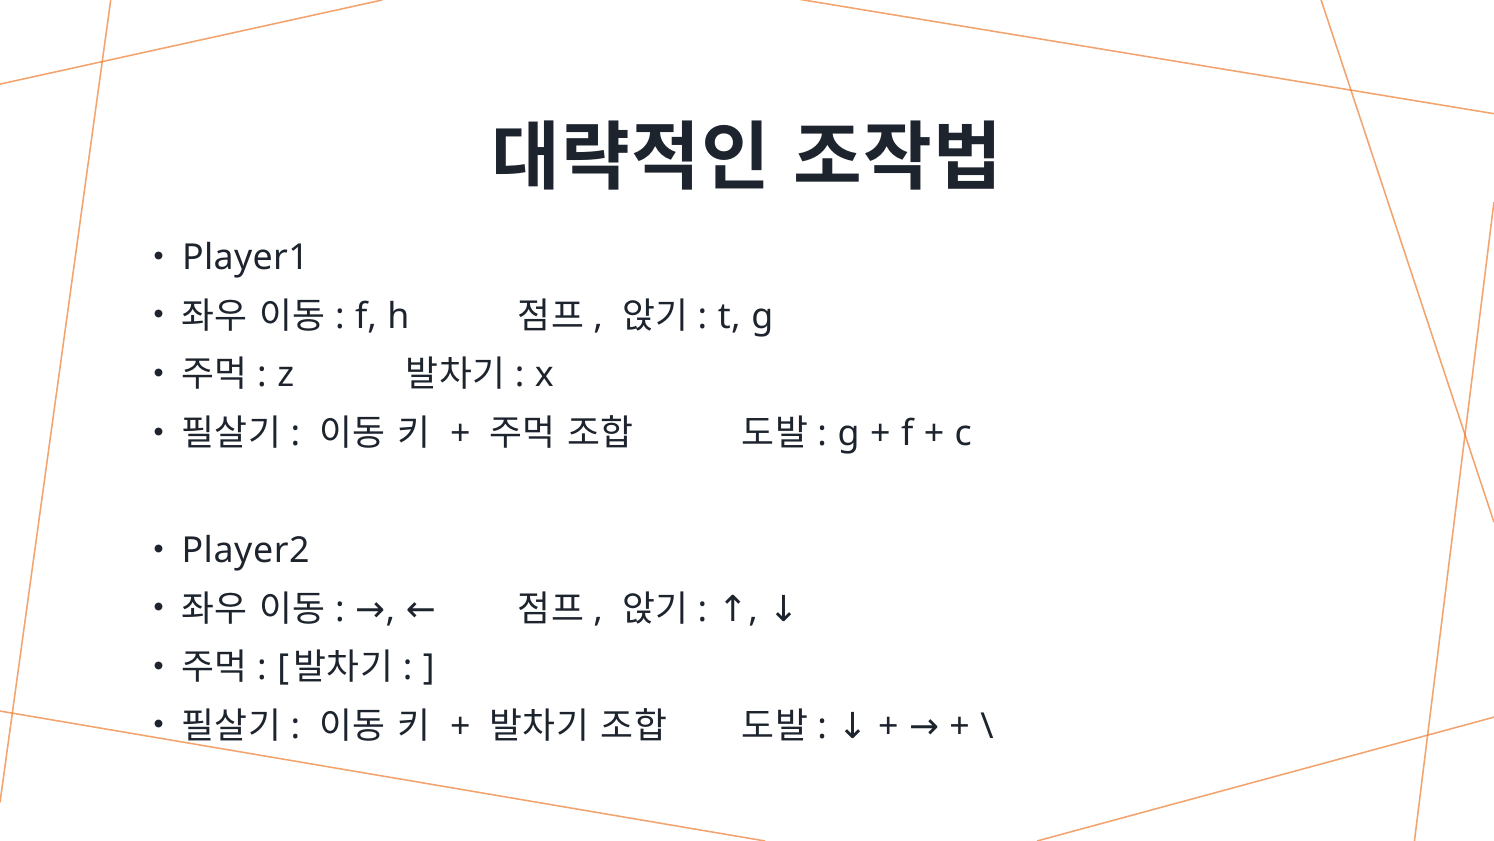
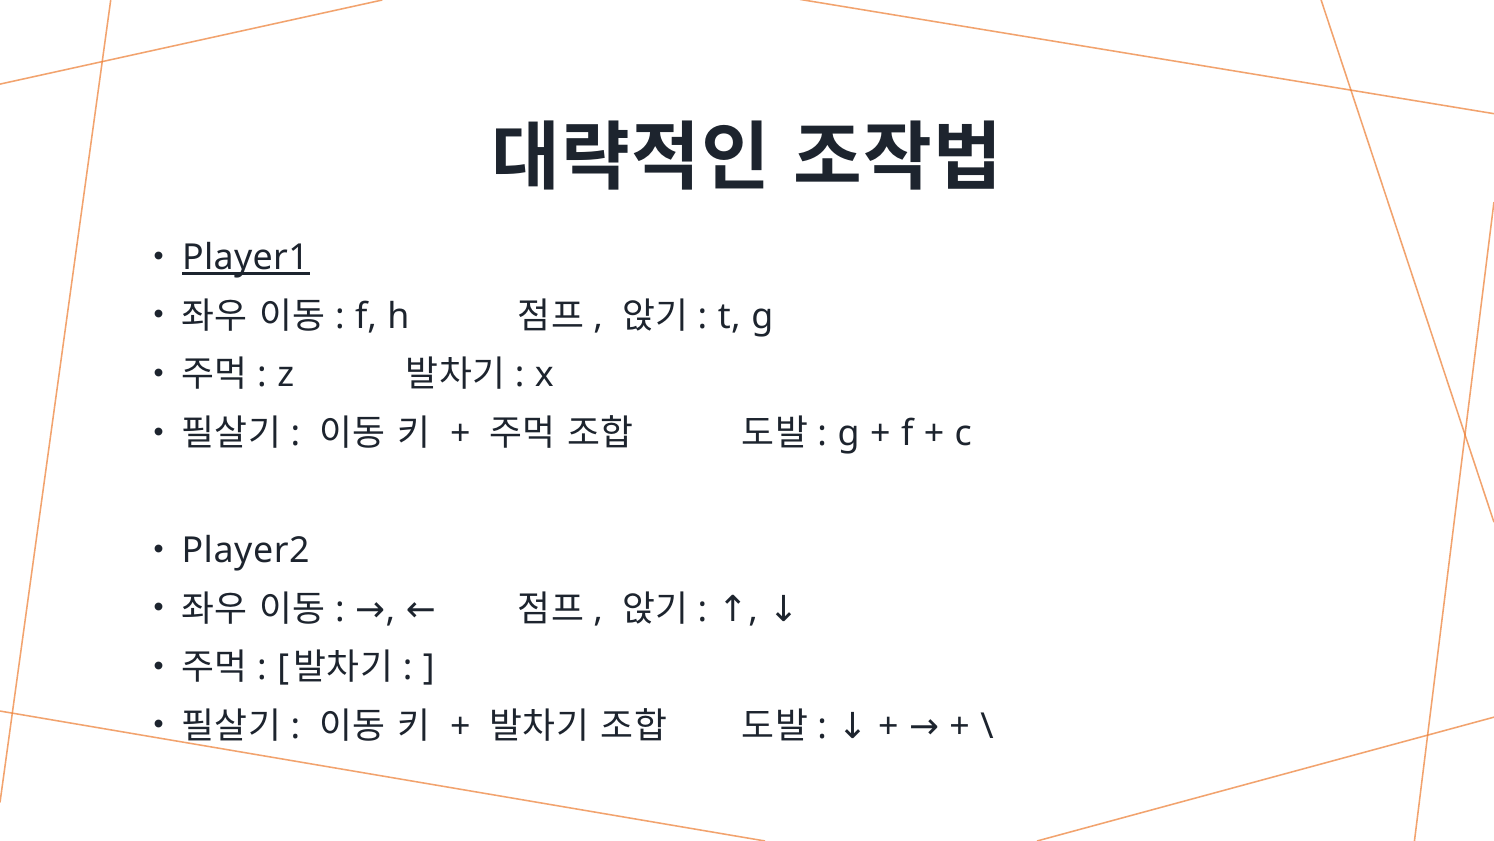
Player1 underline: none -> present
